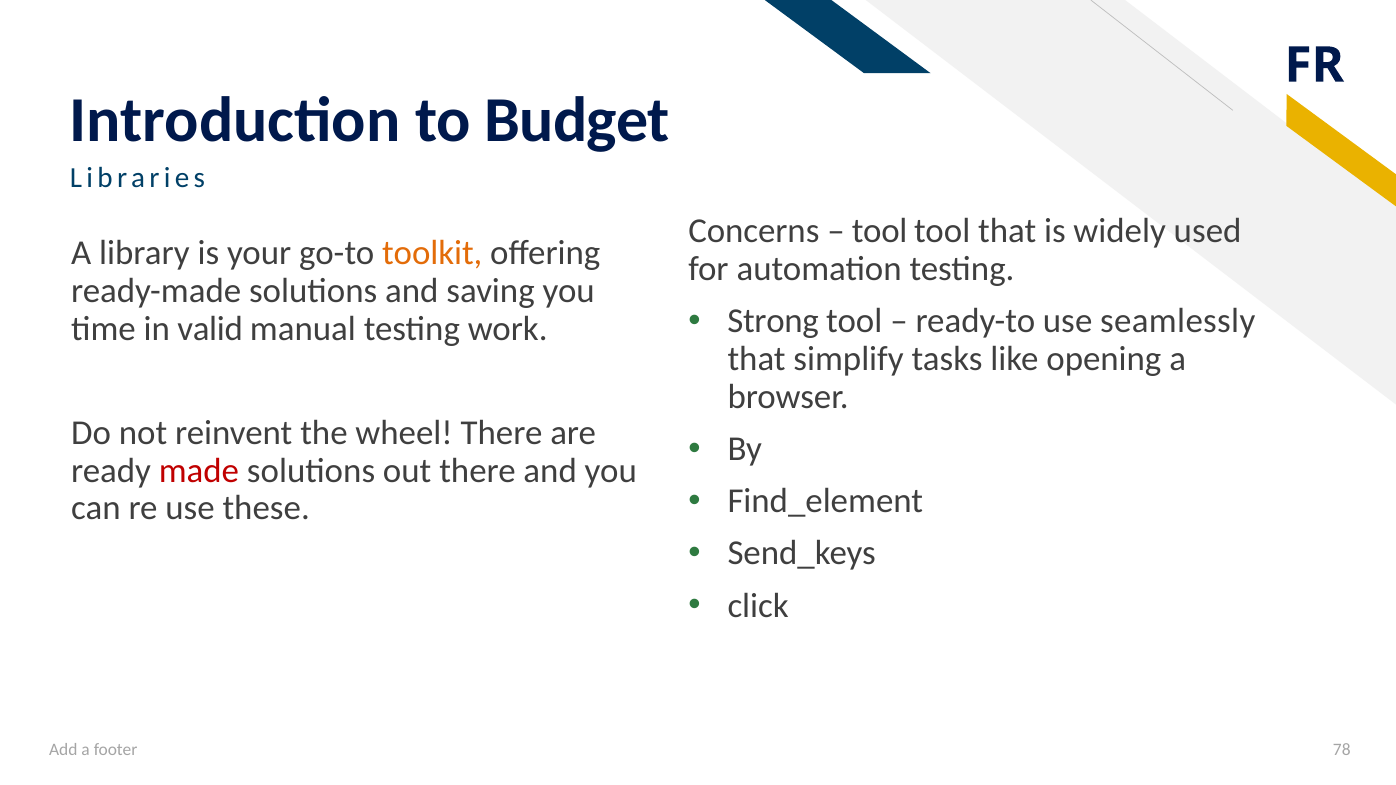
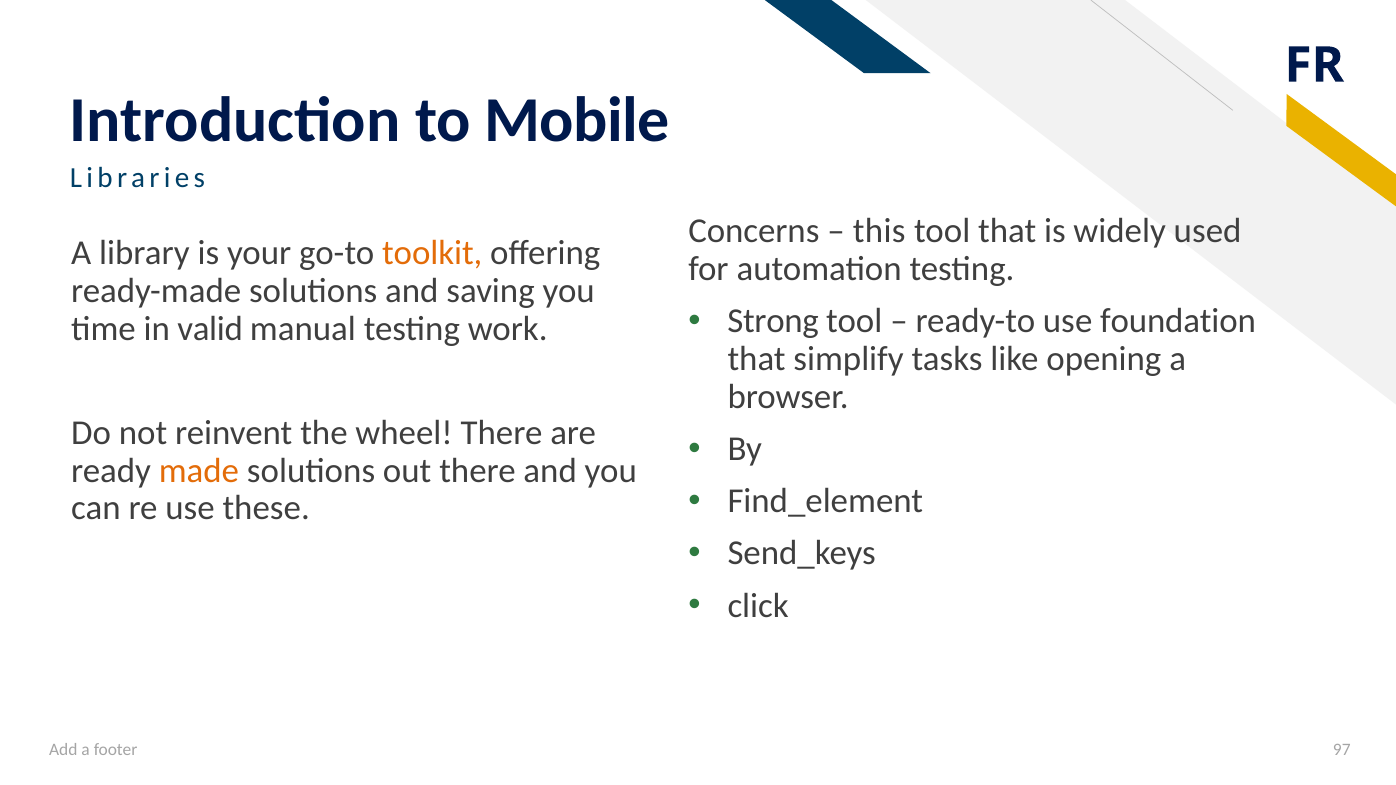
Budget: Budget -> Mobile
tool at (880, 232): tool -> this
seamlessly: seamlessly -> foundation
made colour: red -> orange
78: 78 -> 97
